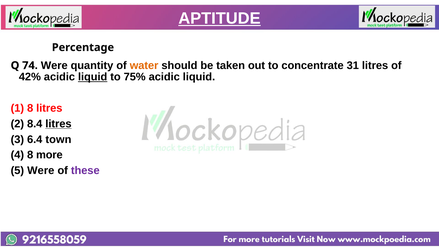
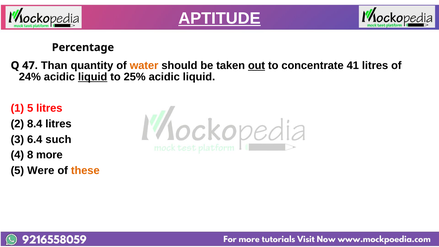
74: 74 -> 47
Were at (54, 65): Were -> Than
out underline: none -> present
31: 31 -> 41
42%: 42% -> 24%
75%: 75% -> 25%
1 8: 8 -> 5
litres at (58, 124) underline: present -> none
town: town -> such
these colour: purple -> orange
